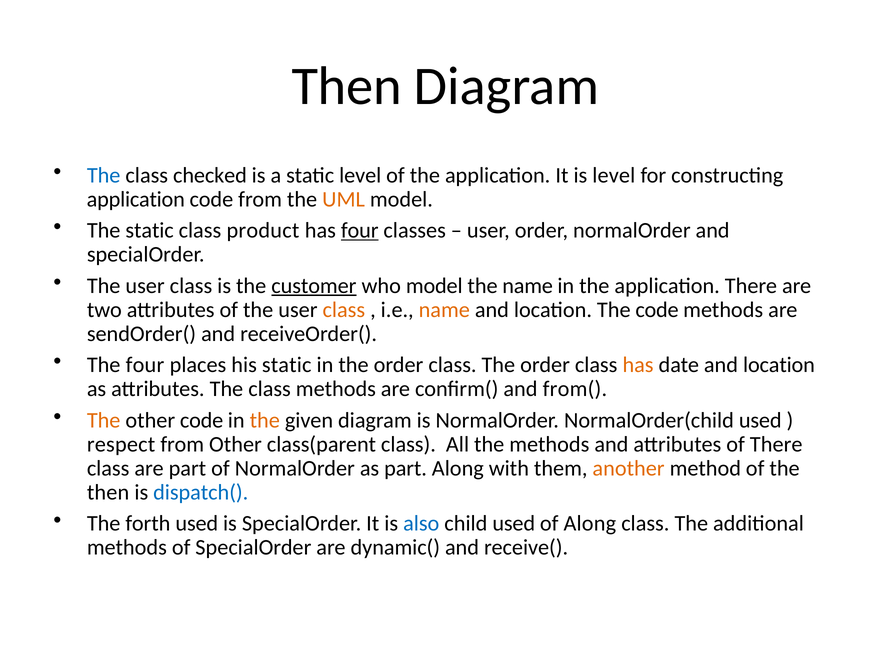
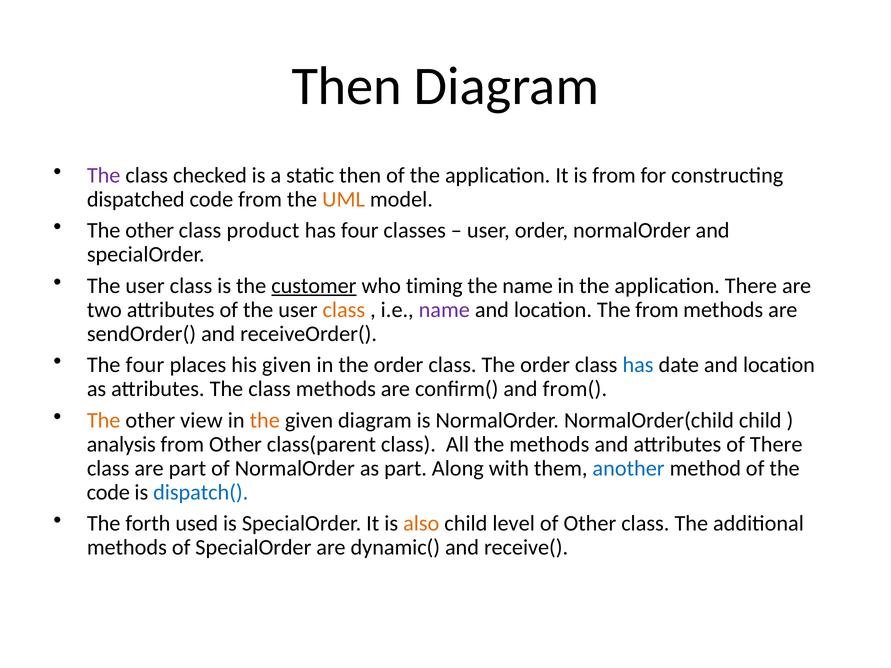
The at (104, 175) colour: blue -> purple
static level: level -> then
is level: level -> from
application at (136, 199): application -> dispatched
static at (150, 231): static -> other
four at (360, 231) underline: present -> none
who model: model -> timing
name at (444, 310) colour: orange -> purple
The code: code -> from
his static: static -> given
has at (638, 365) colour: orange -> blue
other code: code -> view
NormalOrder(child used: used -> child
respect: respect -> analysis
another colour: orange -> blue
then at (108, 493): then -> code
also colour: blue -> orange
child used: used -> level
of Along: Along -> Other
